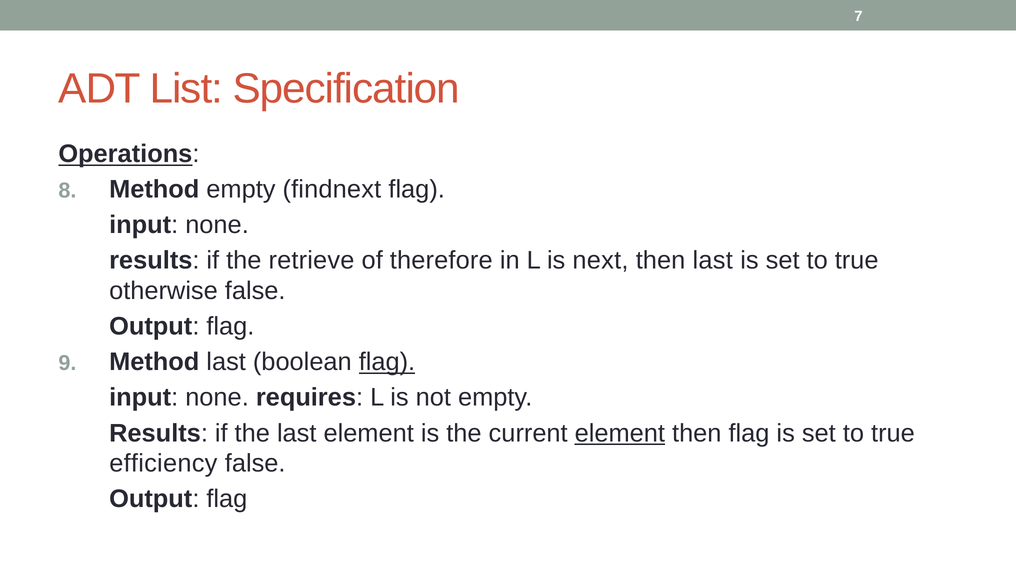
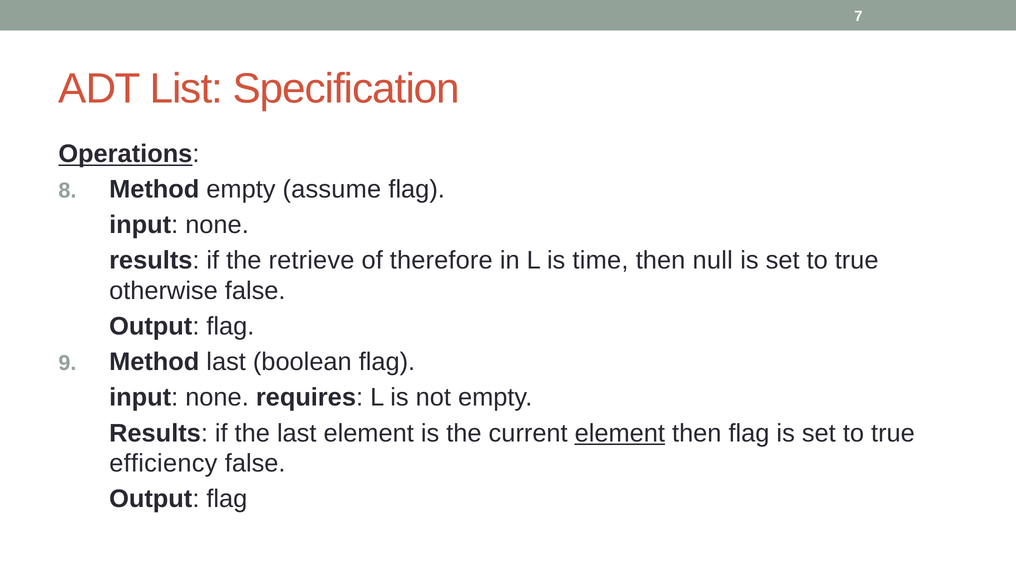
findnext: findnext -> assume
next: next -> time
then last: last -> null
flag at (387, 362) underline: present -> none
